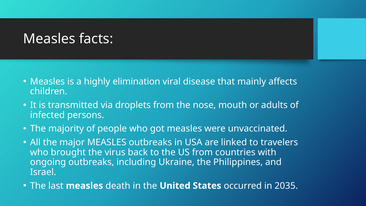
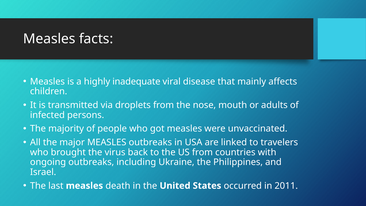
elimination: elimination -> inadequate
2035: 2035 -> 2011
